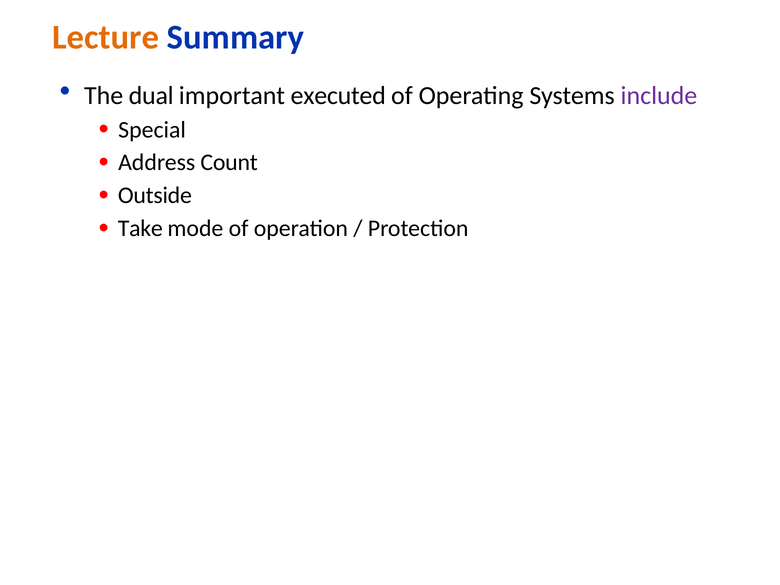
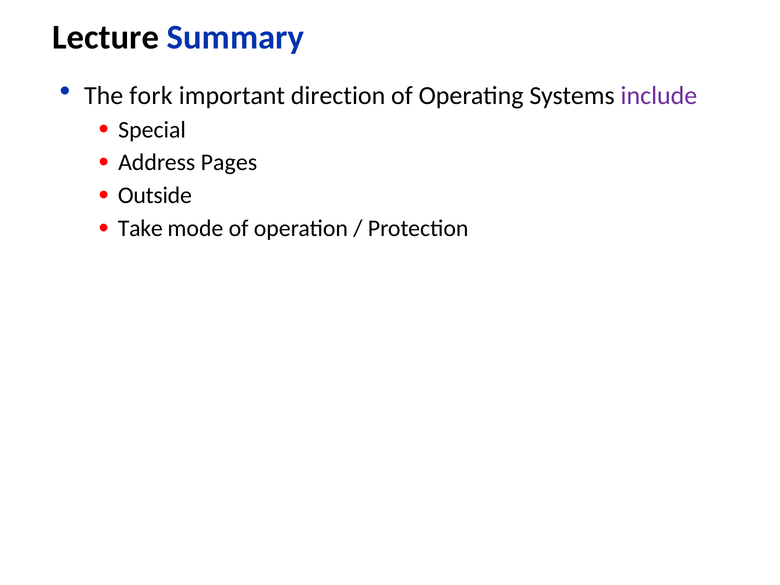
Lecture colour: orange -> black
dual: dual -> fork
executed: executed -> direction
Count: Count -> Pages
